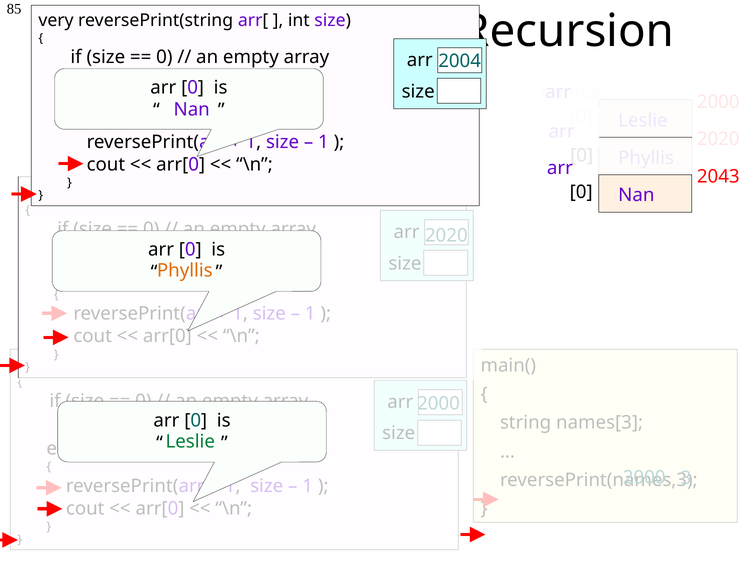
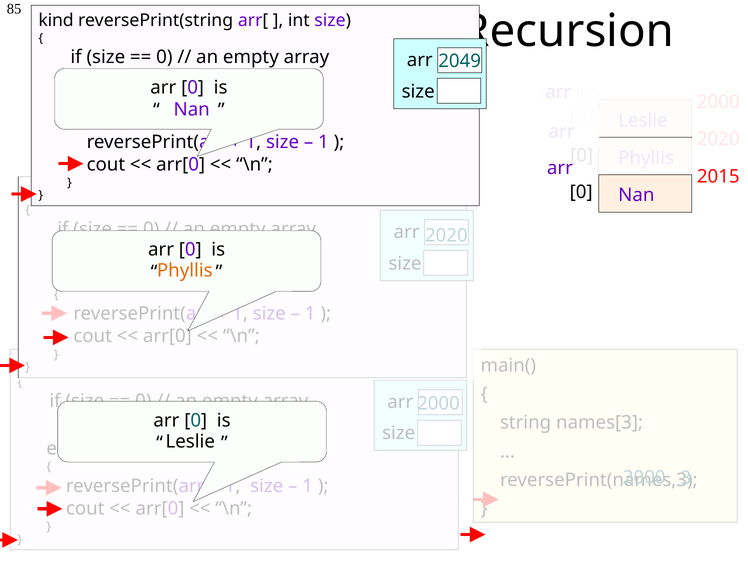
very: very -> kind
2004: 2004 -> 2049
2043: 2043 -> 2015
Leslie at (190, 441) colour: green -> black
